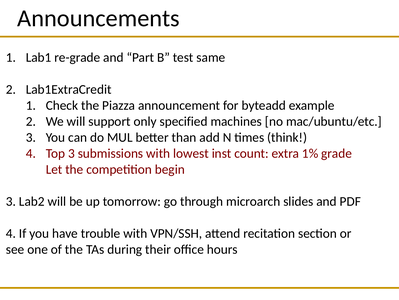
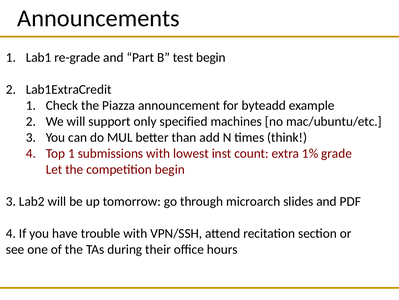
test same: same -> begin
Top 3: 3 -> 1
